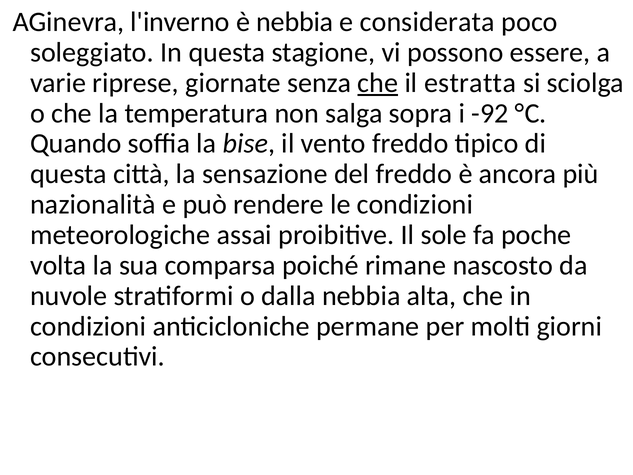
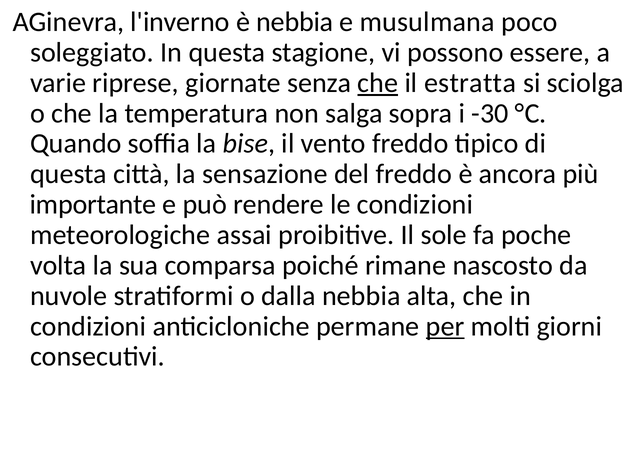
considerata: considerata -> musulmana
-92: -92 -> -30
nazionalità: nazionalità -> importante
per underline: none -> present
